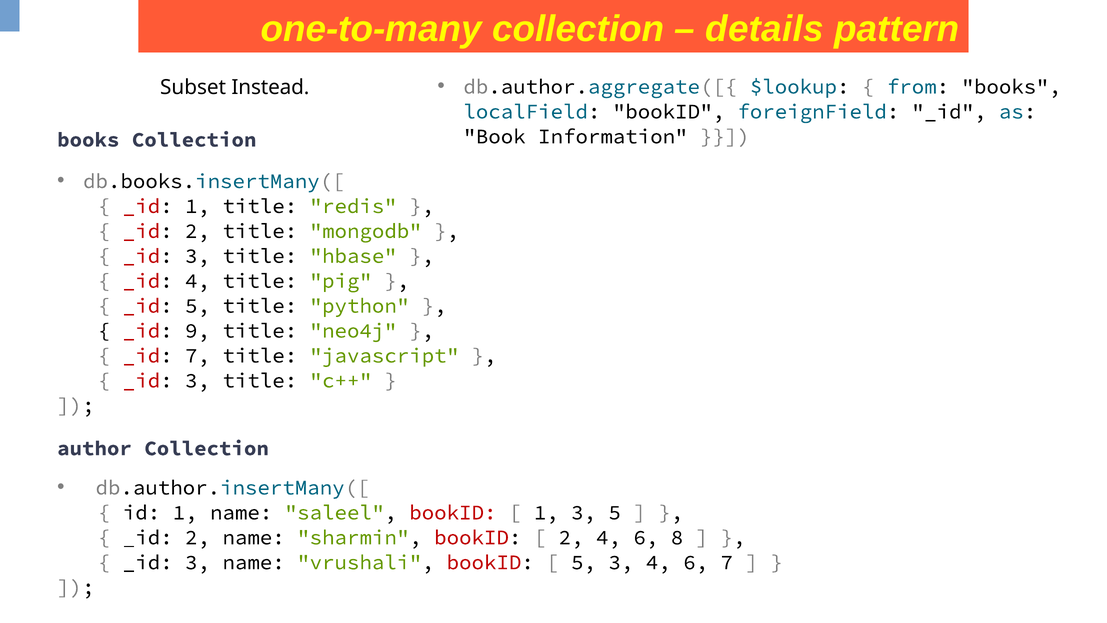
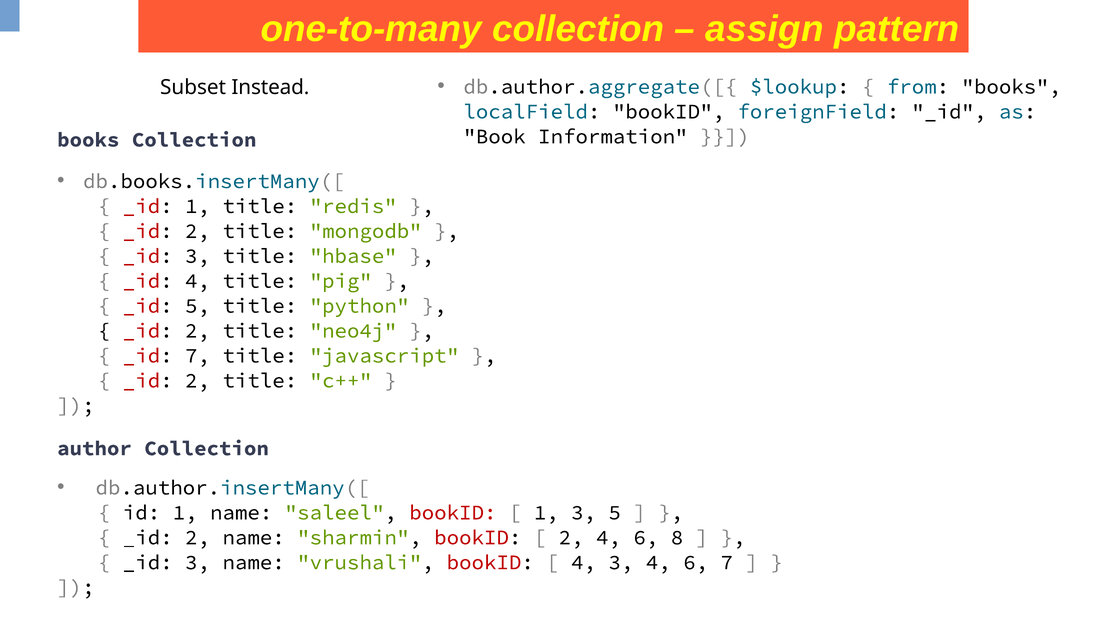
details: details -> assign
9 at (198, 331): 9 -> 2
3 at (198, 380): 3 -> 2
5 at (584, 562): 5 -> 4
